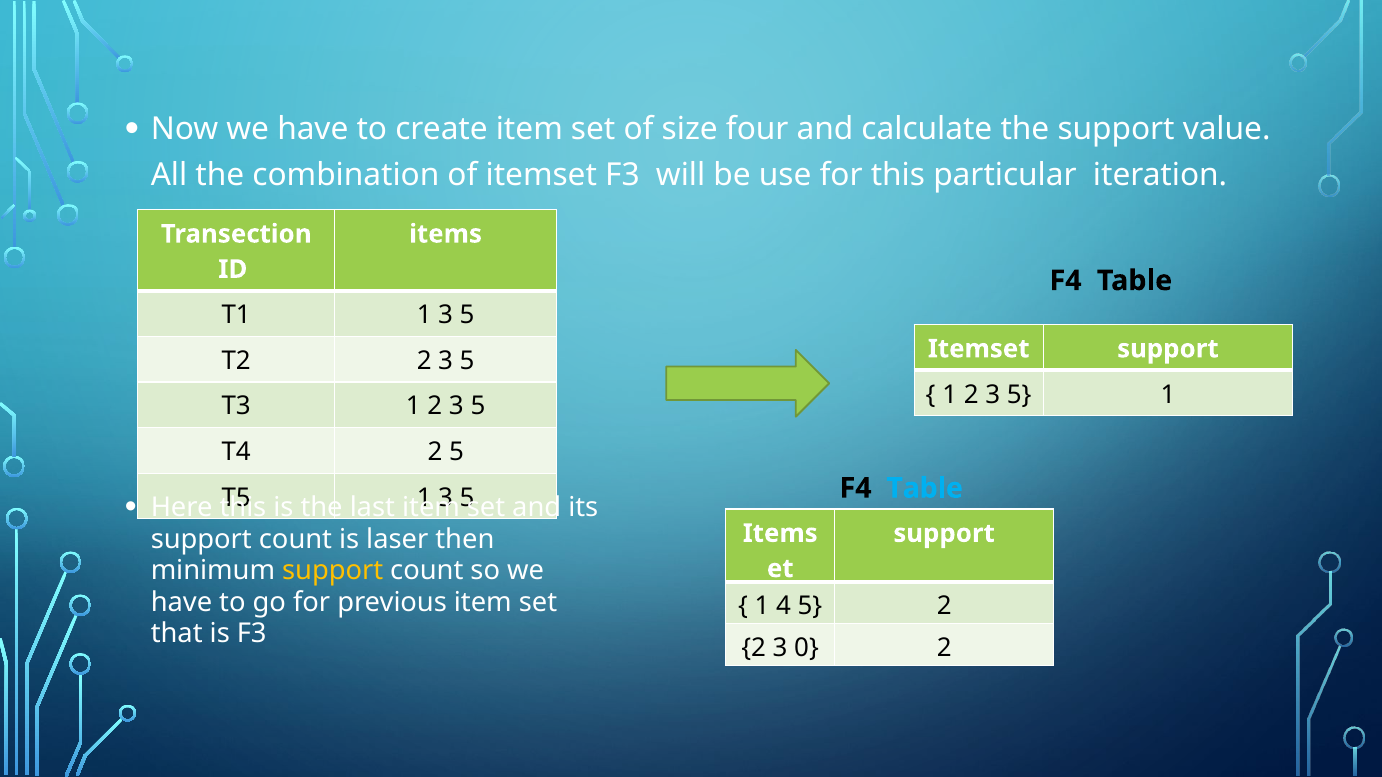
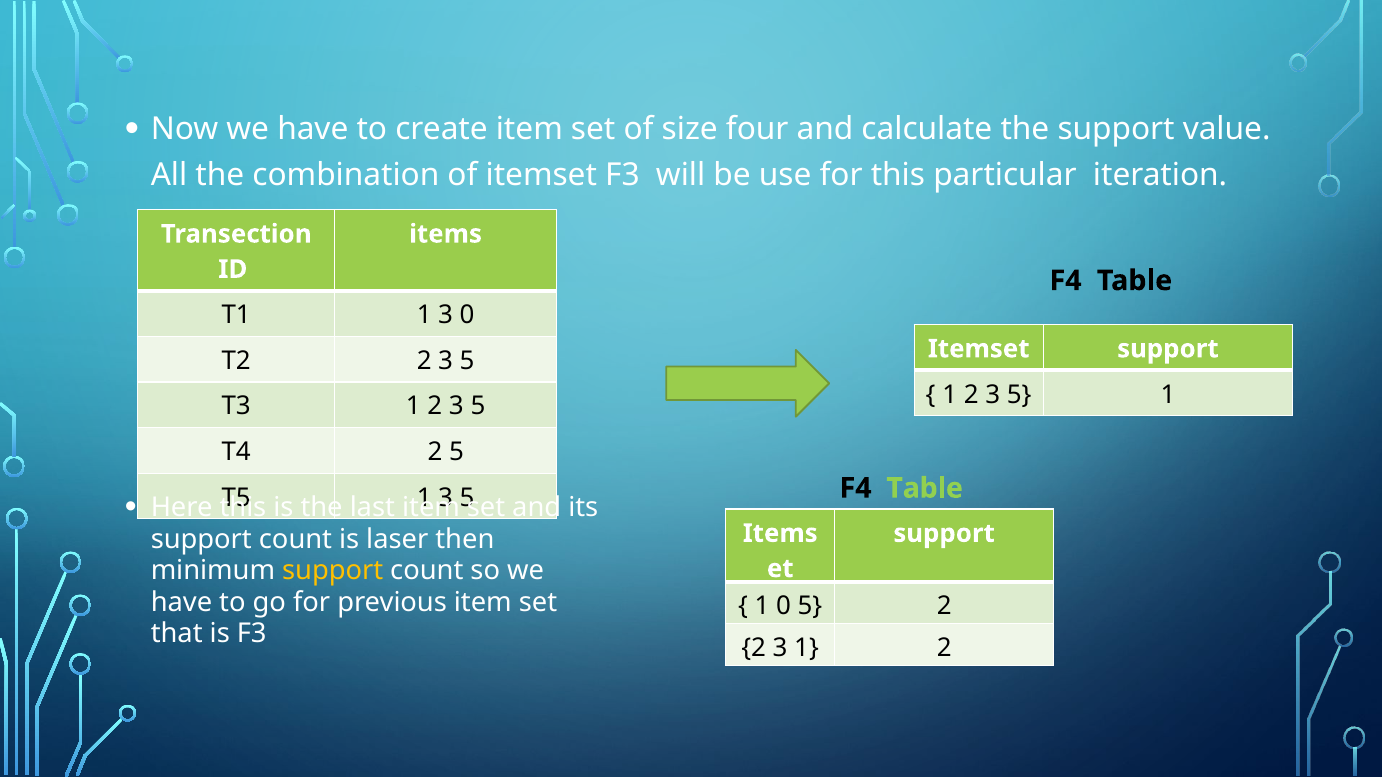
T1 1 3 5: 5 -> 0
Table at (925, 488) colour: light blue -> light green
1 4: 4 -> 0
3 0: 0 -> 1
